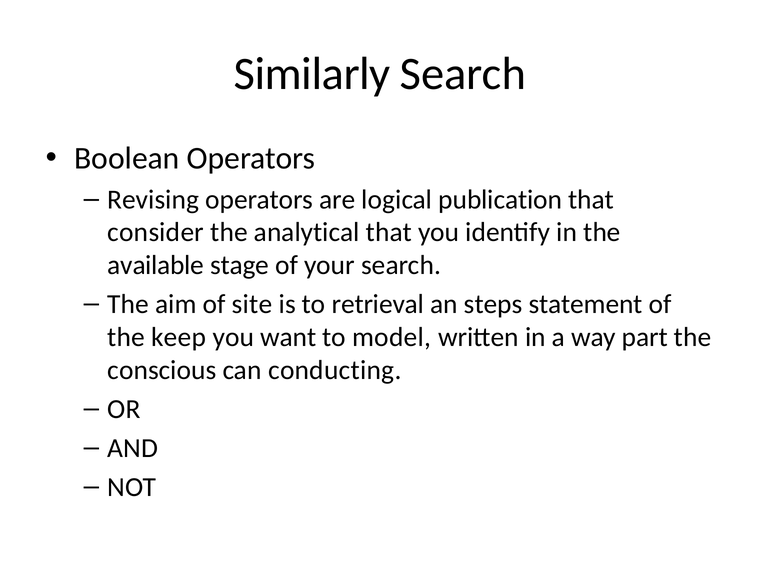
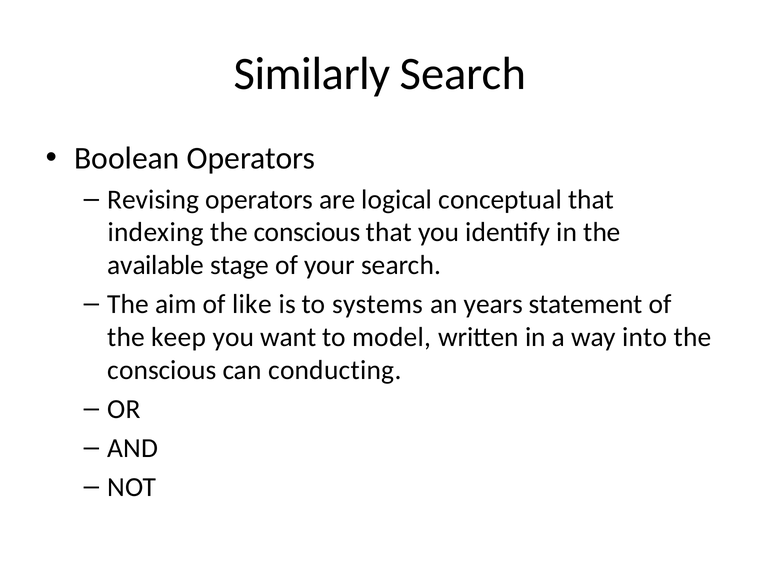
publication: publication -> conceptual
consider: consider -> indexing
analytical at (307, 232): analytical -> conscious
site: site -> like
retrieval: retrieval -> systems
steps: steps -> years
part: part -> into
